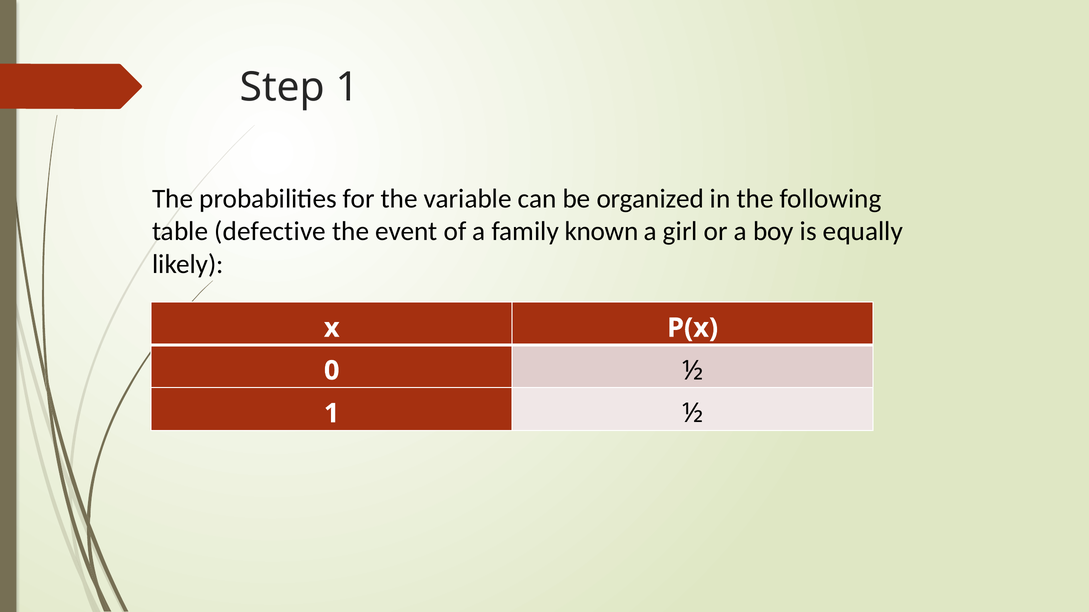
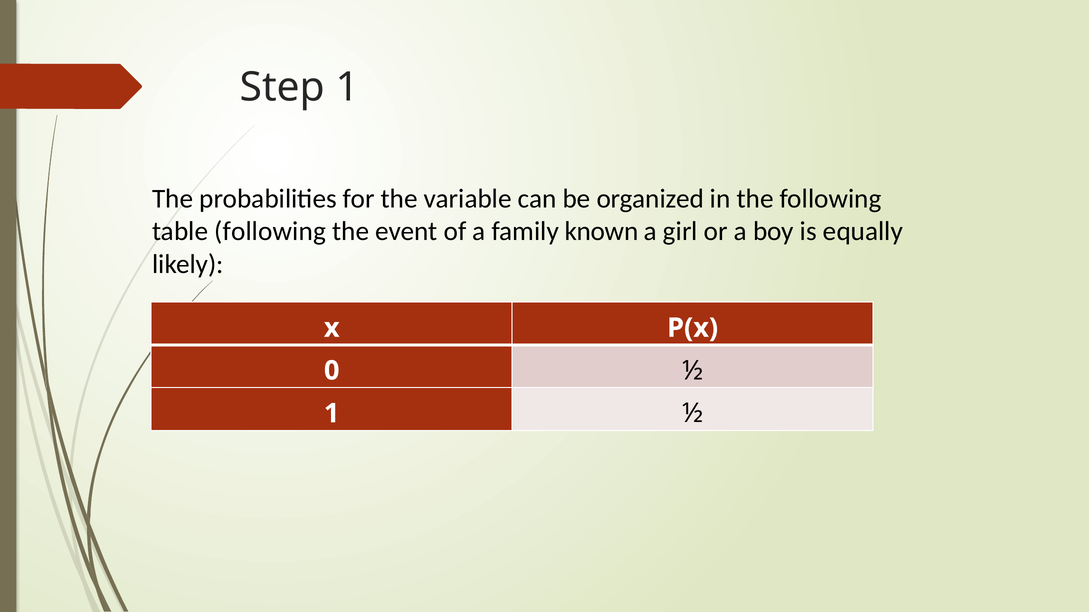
table defective: defective -> following
